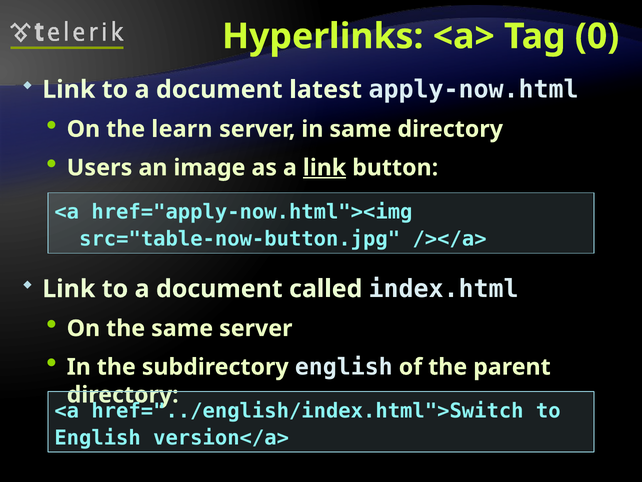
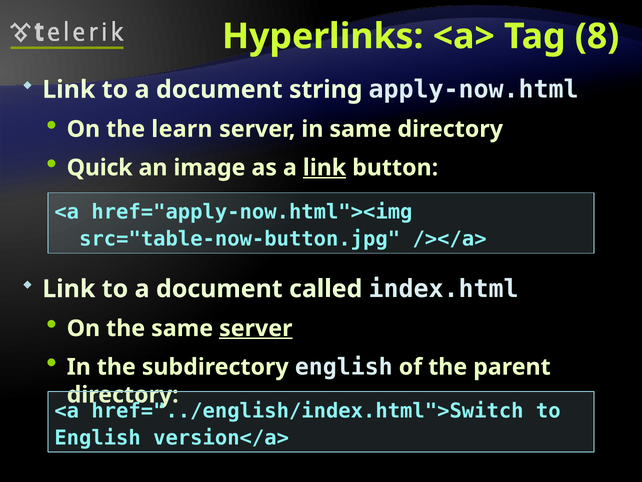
0: 0 -> 8
latest: latest -> string
Users: Users -> Quick
server at (256, 328) underline: none -> present
